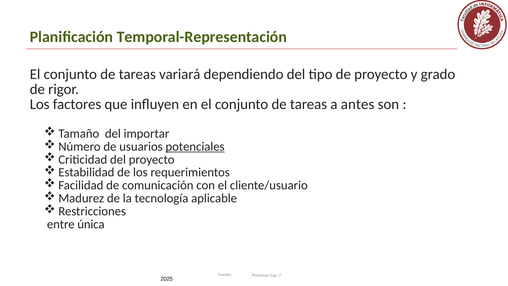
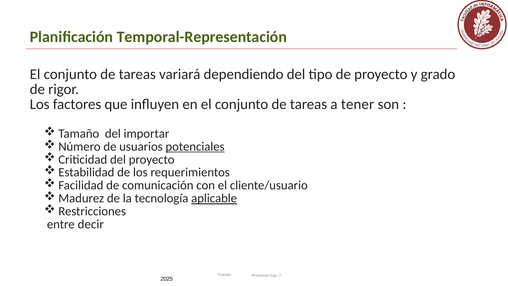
antes: antes -> tener
aplicable underline: none -> present
única: única -> decir
